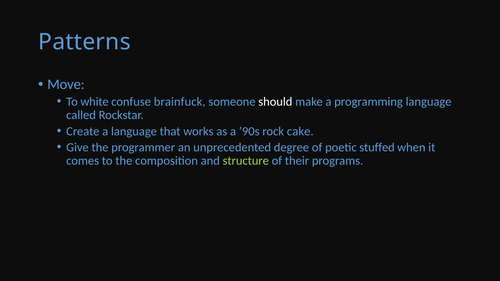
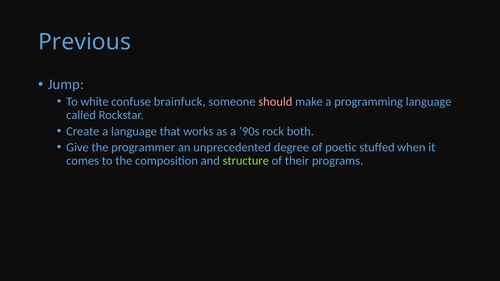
Patterns: Patterns -> Previous
Move: Move -> Jump
should colour: white -> pink
cake: cake -> both
